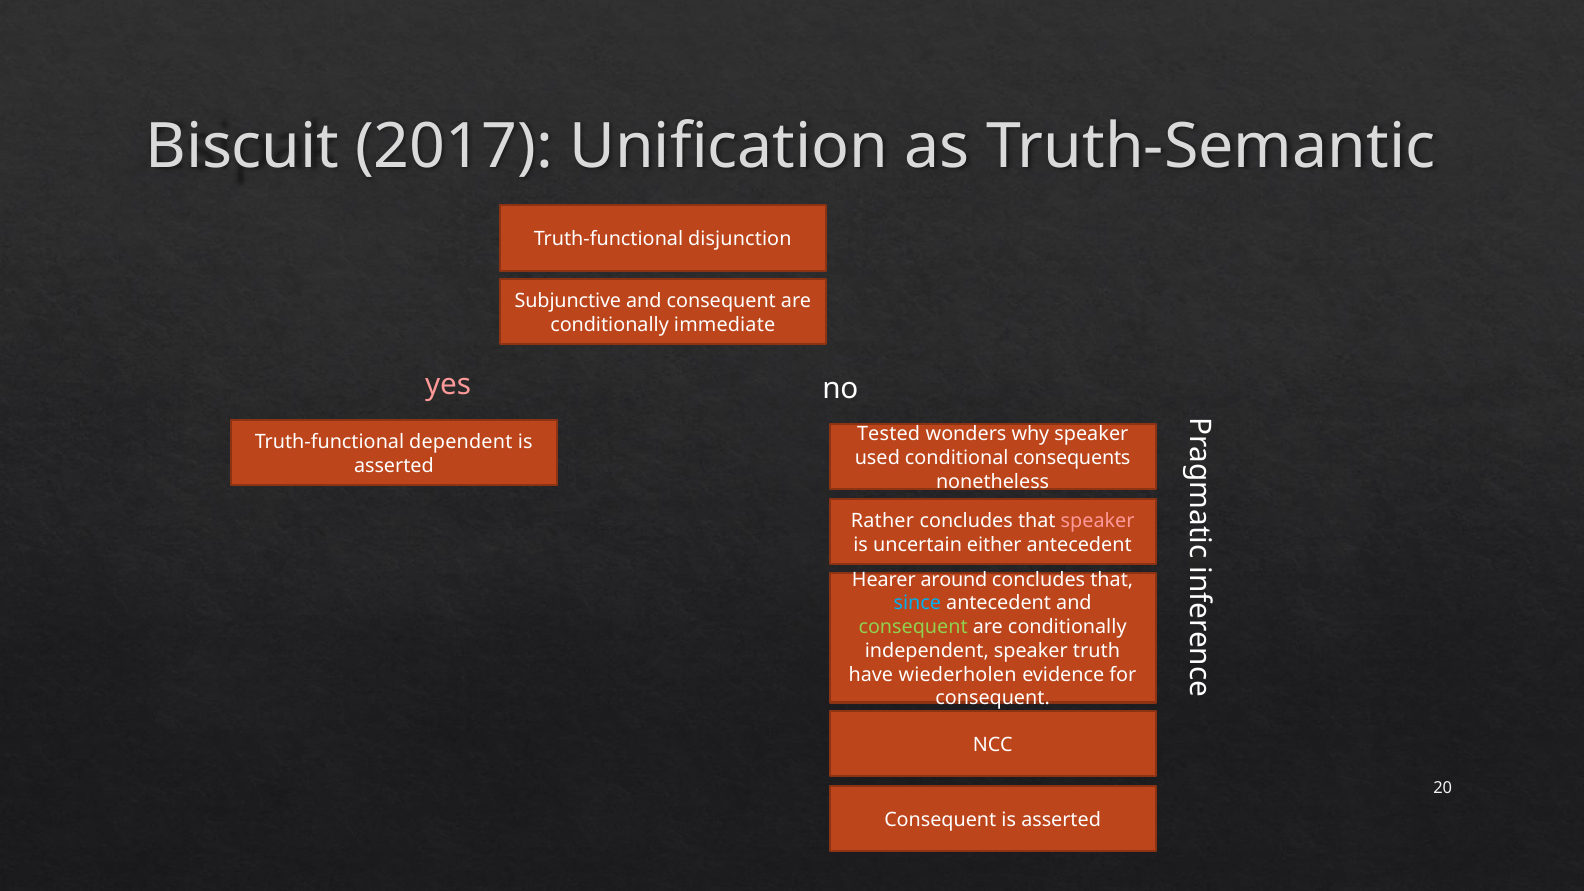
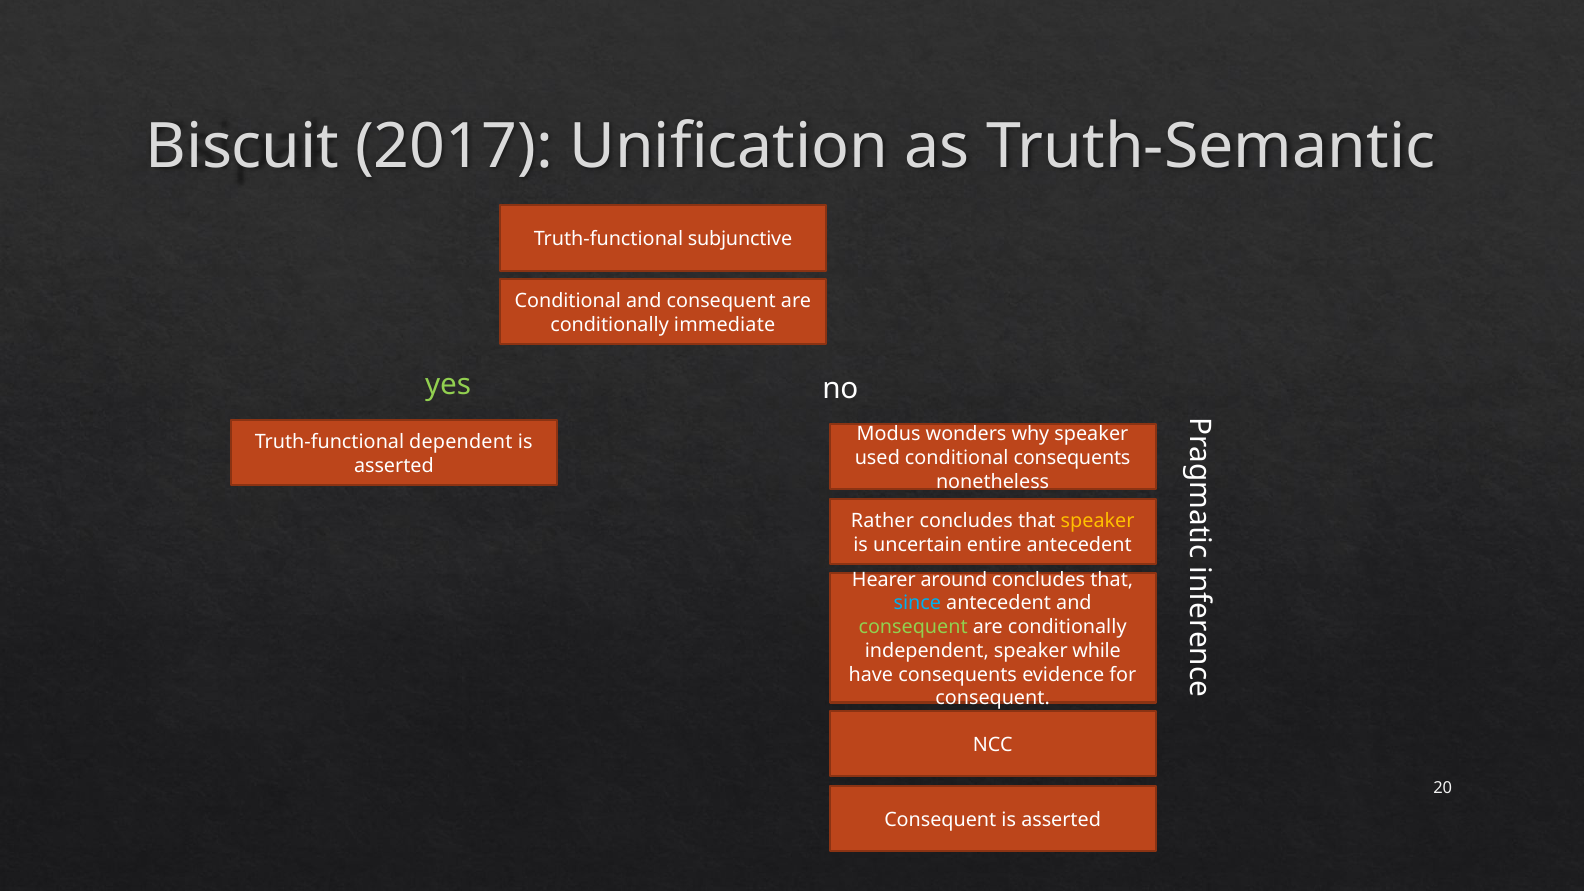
disjunction: disjunction -> subjunctive
Subjunctive at (568, 301): Subjunctive -> Conditional
yes colour: pink -> light green
Tested: Tested -> Modus
speaker at (1098, 521) colour: pink -> yellow
either: either -> entire
truth: truth -> while
have wiederholen: wiederholen -> consequents
